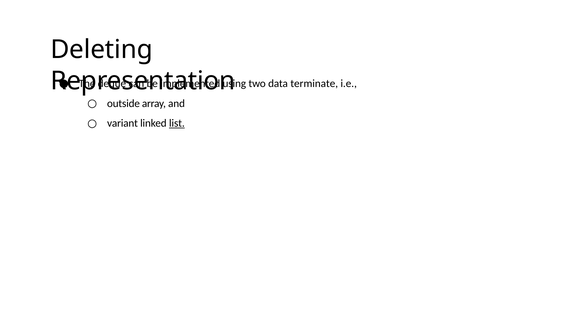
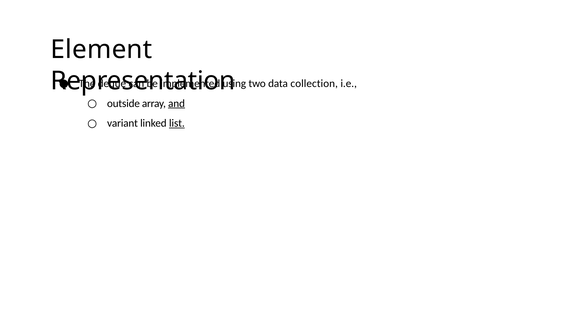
Deleting: Deleting -> Element
terminate: terminate -> collection
and underline: none -> present
